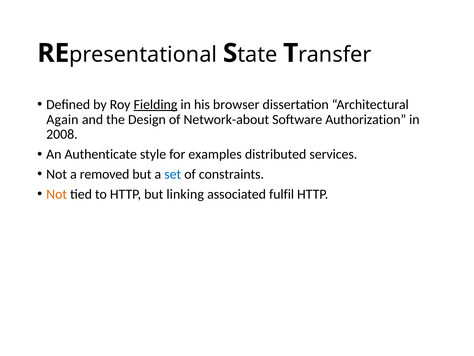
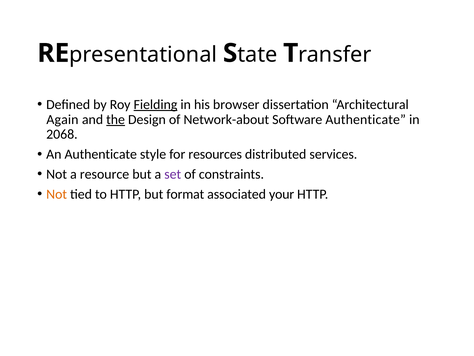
the underline: none -> present
Software Authorization: Authorization -> Authenticate
2008: 2008 -> 2068
examples: examples -> resources
removed: removed -> resource
set colour: blue -> purple
linking: linking -> format
fulfil: fulfil -> your
